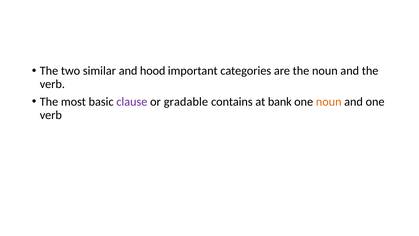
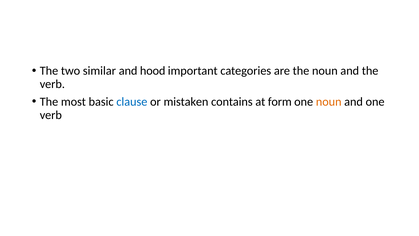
clause colour: purple -> blue
gradable: gradable -> mistaken
bank: bank -> form
